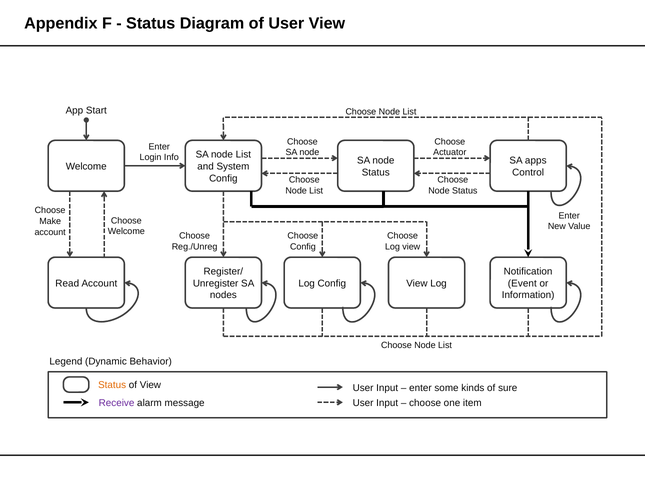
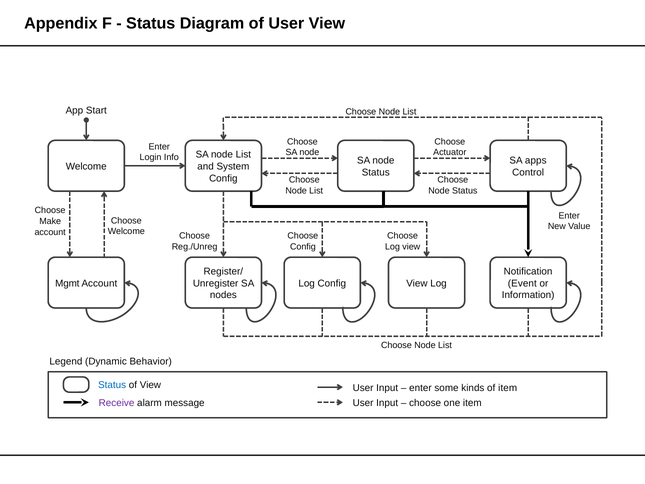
Read: Read -> Mgmt
Status at (112, 385) colour: orange -> blue
of sure: sure -> item
